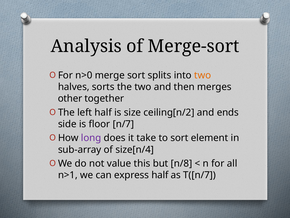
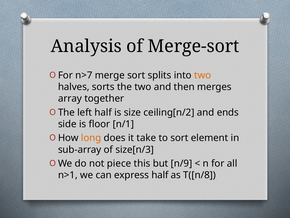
n>0: n>0 -> n>7
other: other -> array
n/7: n/7 -> n/1
long colour: purple -> orange
size[n/4: size[n/4 -> size[n/3
value: value -> piece
n/8: n/8 -> n/9
T([n/7: T([n/7 -> T([n/8
